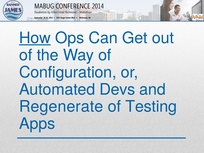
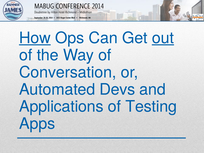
out underline: none -> present
Configuration: Configuration -> Conversation
Regenerate: Regenerate -> Applications
